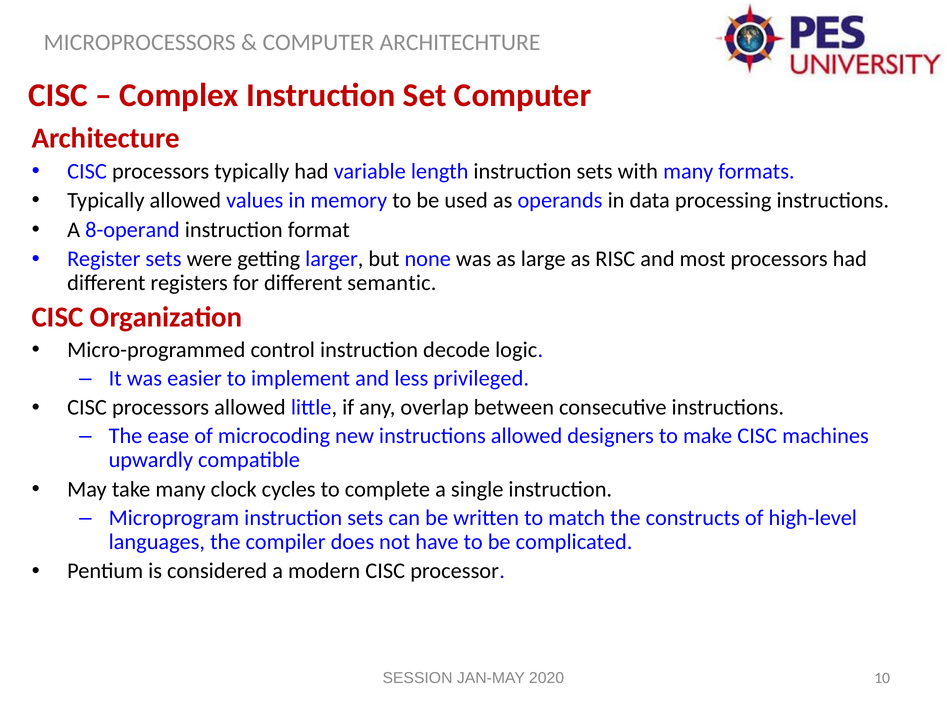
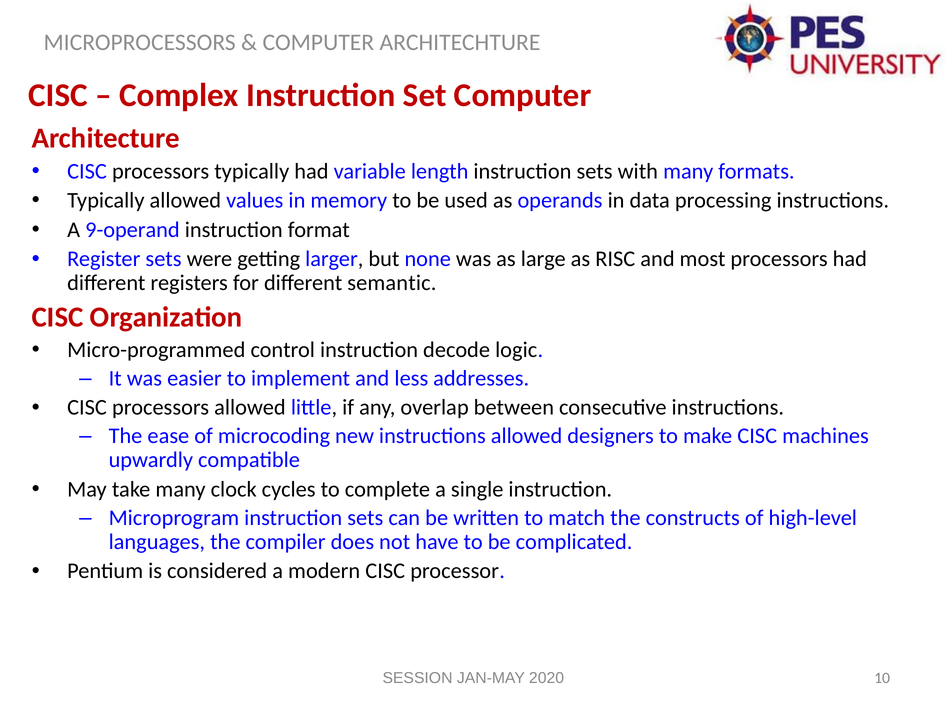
8-operand: 8-operand -> 9-operand
privileged: privileged -> addresses
